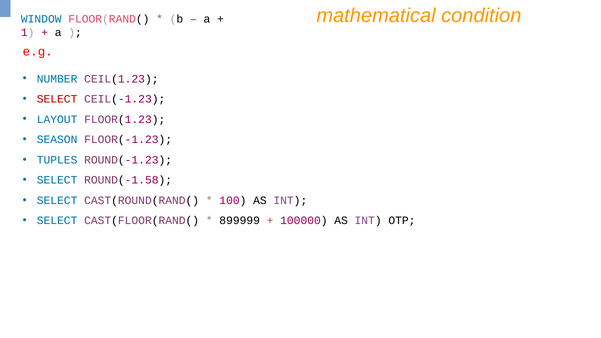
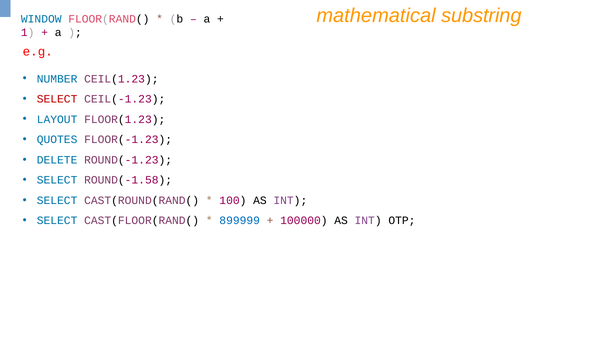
condition: condition -> substring
SEASON: SEASON -> QUOTES
TUPLES: TUPLES -> DELETE
899999 colour: black -> blue
